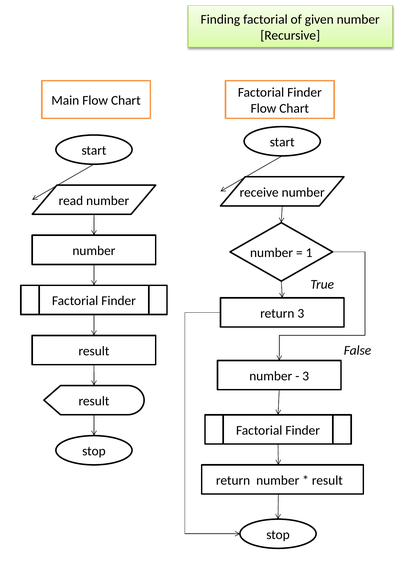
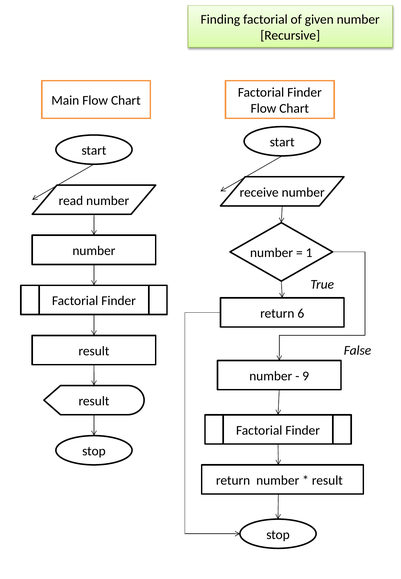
return 3: 3 -> 6
3 at (306, 376): 3 -> 9
